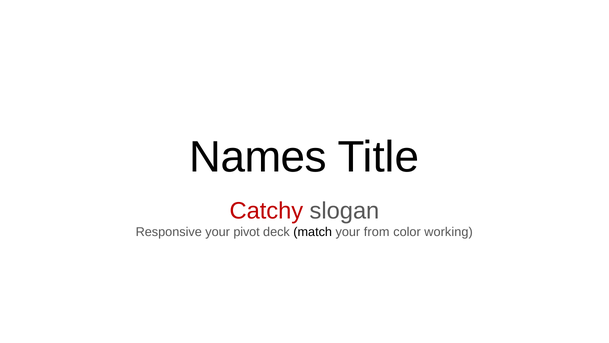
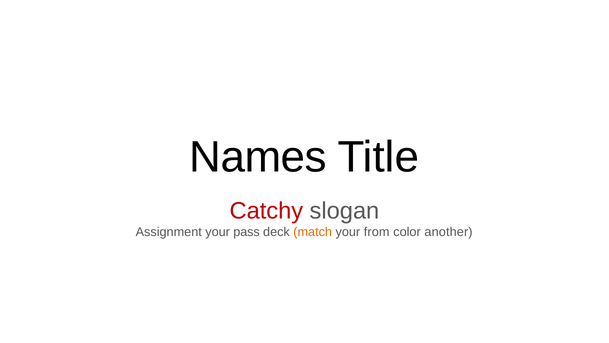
Responsive: Responsive -> Assignment
pivot: pivot -> pass
match colour: black -> orange
working: working -> another
